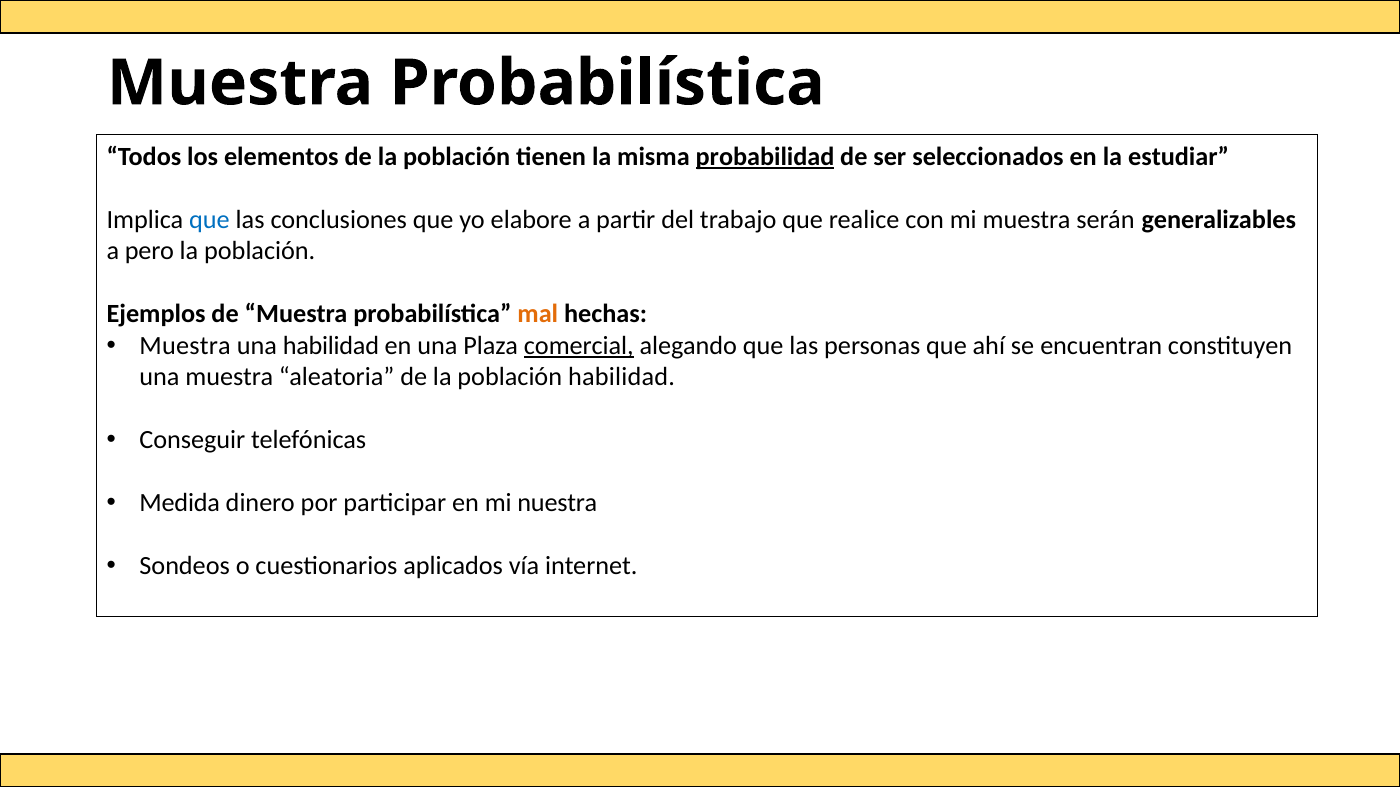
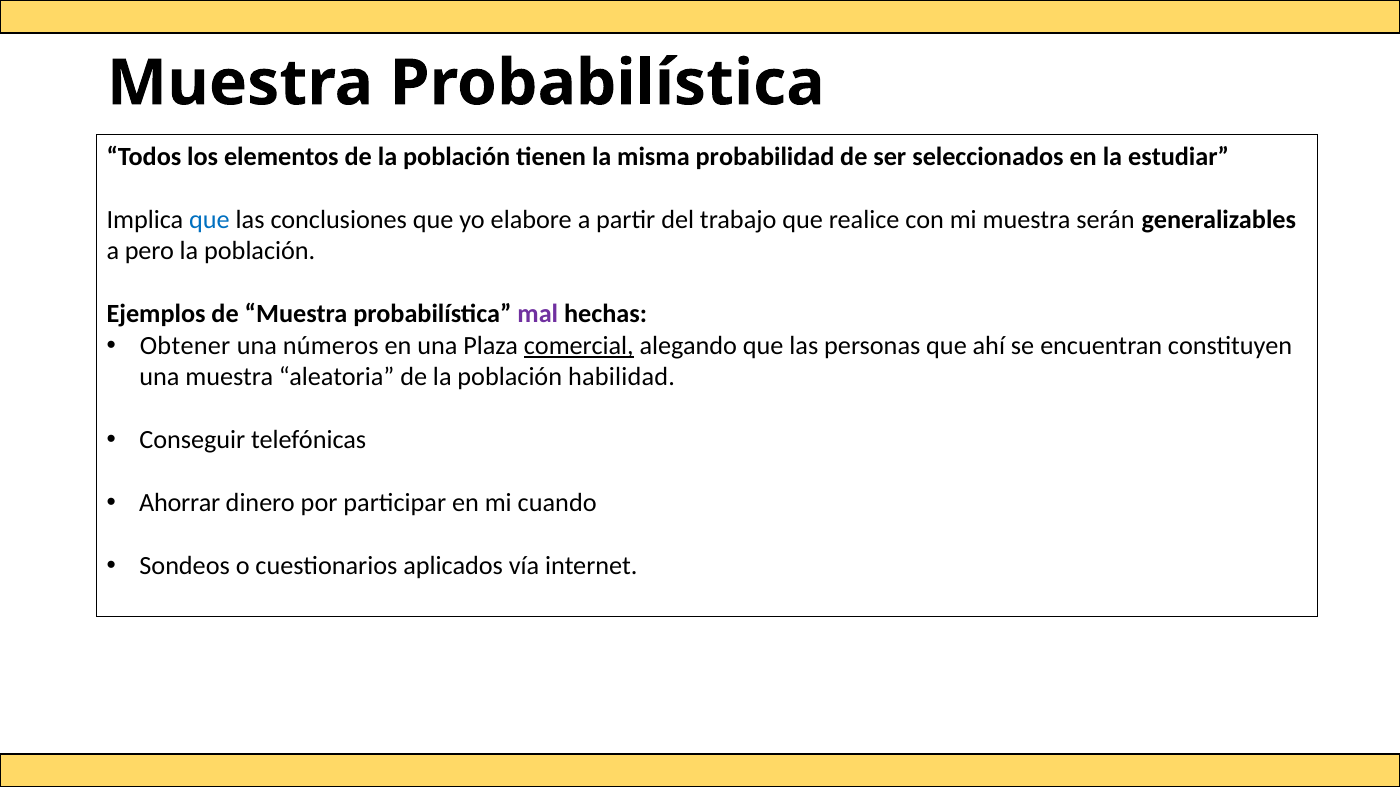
probabilidad underline: present -> none
mal colour: orange -> purple
Muestra at (185, 346): Muestra -> Obtener
una habilidad: habilidad -> números
Medida: Medida -> Ahorrar
nuestra: nuestra -> cuando
